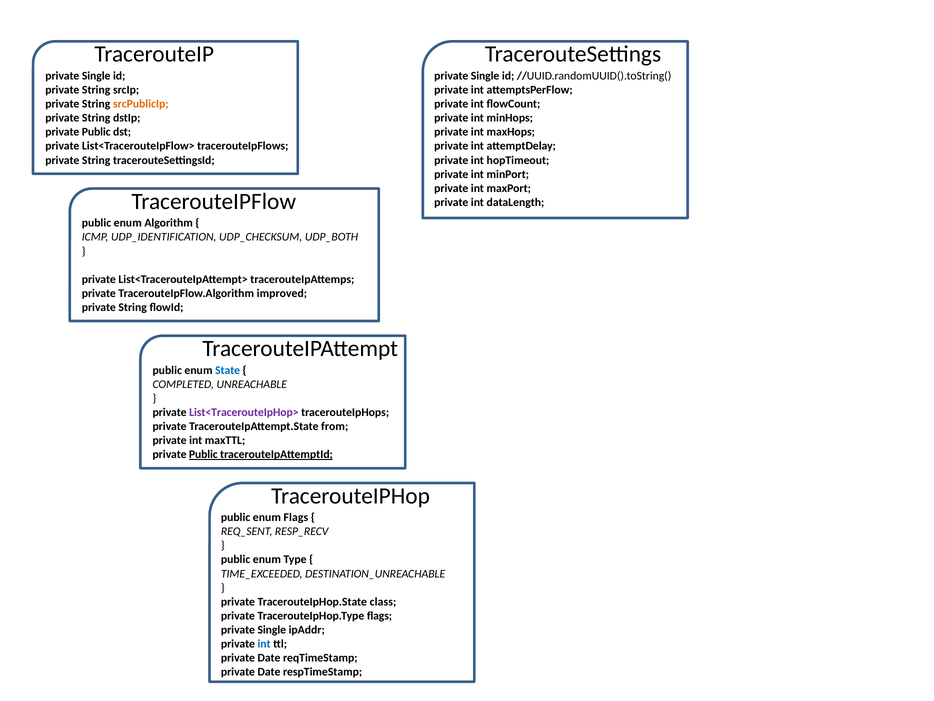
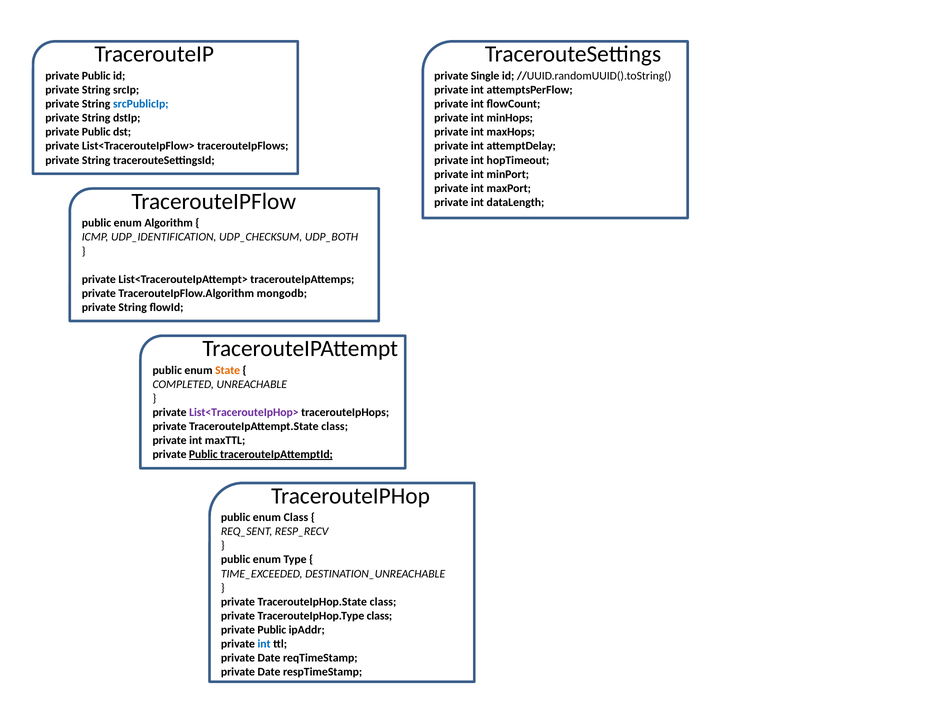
Single at (96, 76): Single -> Public
srcPublicIp colour: orange -> blue
improved: improved -> mongodb
State colour: blue -> orange
TracerouteIpAttempt.State from: from -> class
enum Flags: Flags -> Class
TracerouteIpHop.Type flags: flags -> class
Single at (272, 629): Single -> Public
